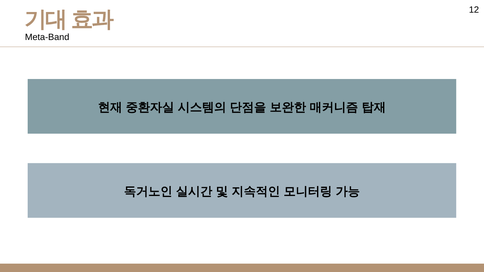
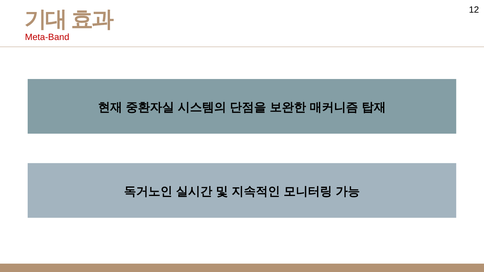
Meta-Band colour: black -> red
